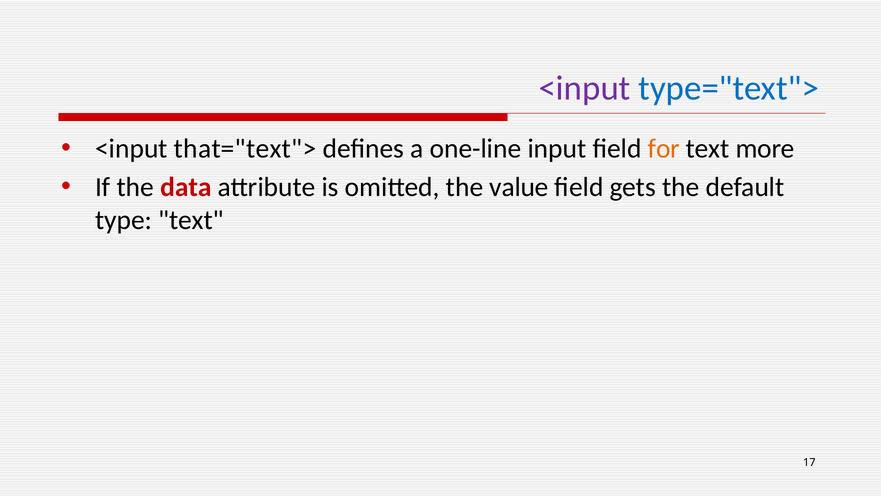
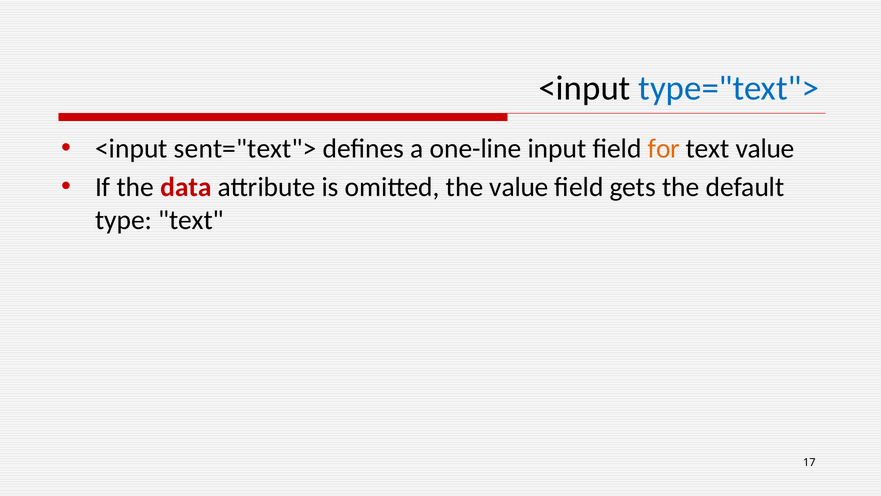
<input at (585, 88) colour: purple -> black
that="text">: that="text"> -> sent="text">
text more: more -> value
